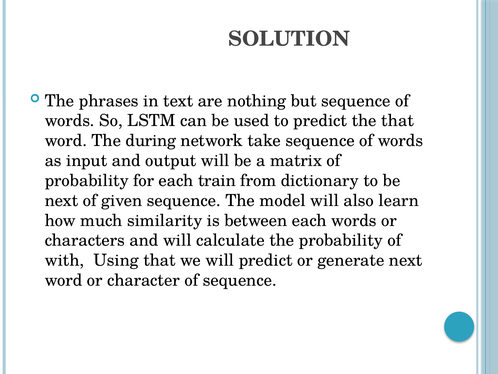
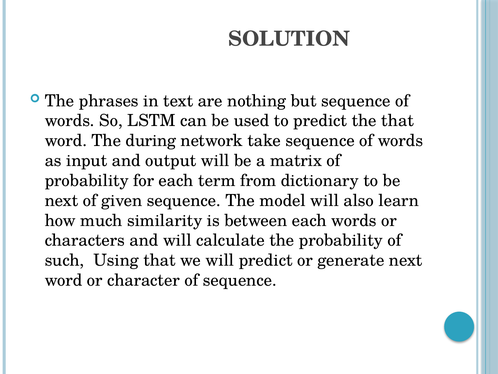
train: train -> term
with: with -> such
